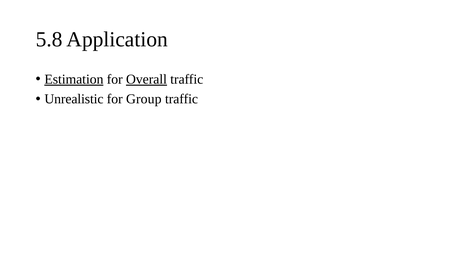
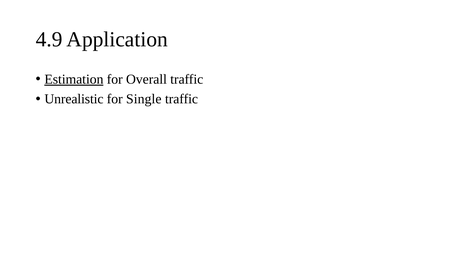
5.8: 5.8 -> 4.9
Overall underline: present -> none
Group: Group -> Single
